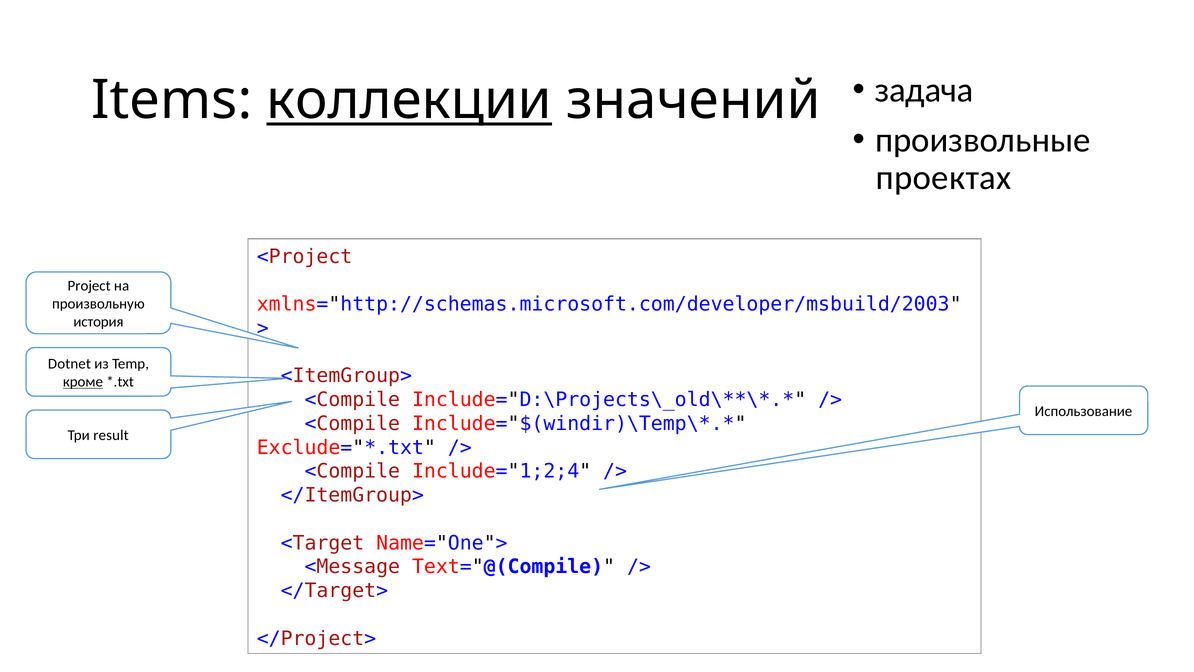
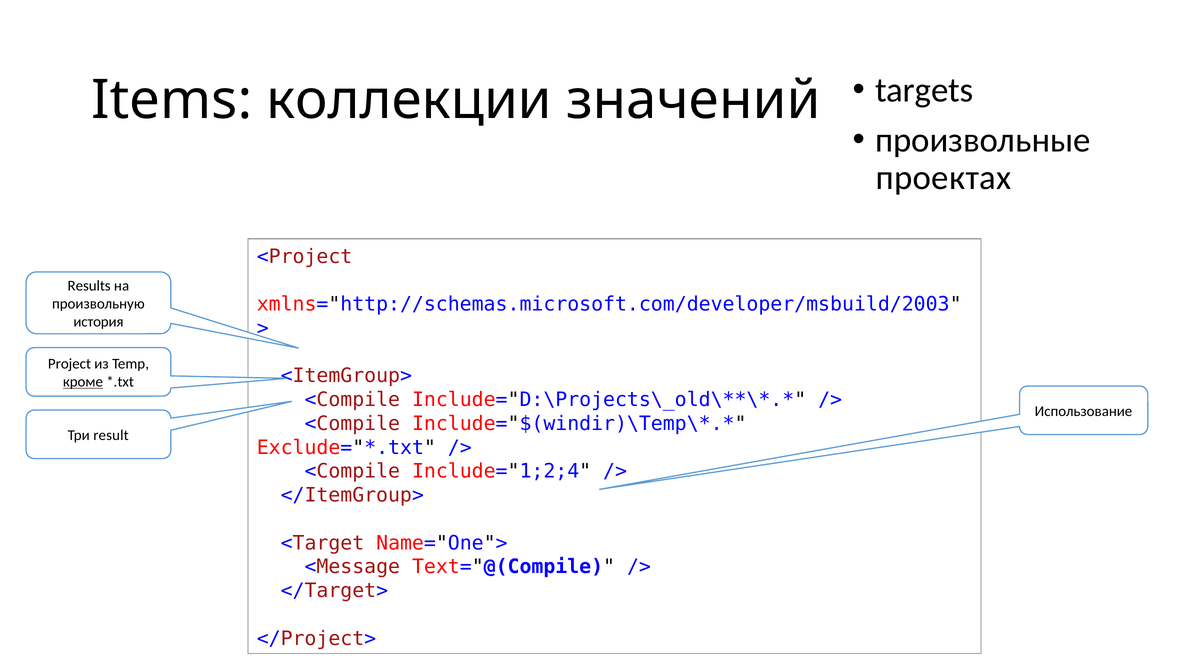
коллекции underline: present -> none
задача: задача -> targets
Project: Project -> Results
Dotnet: Dotnet -> Project
